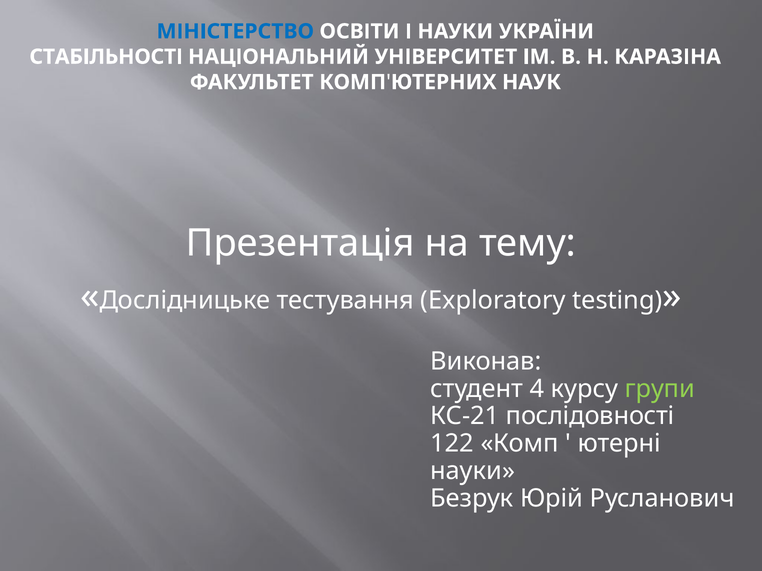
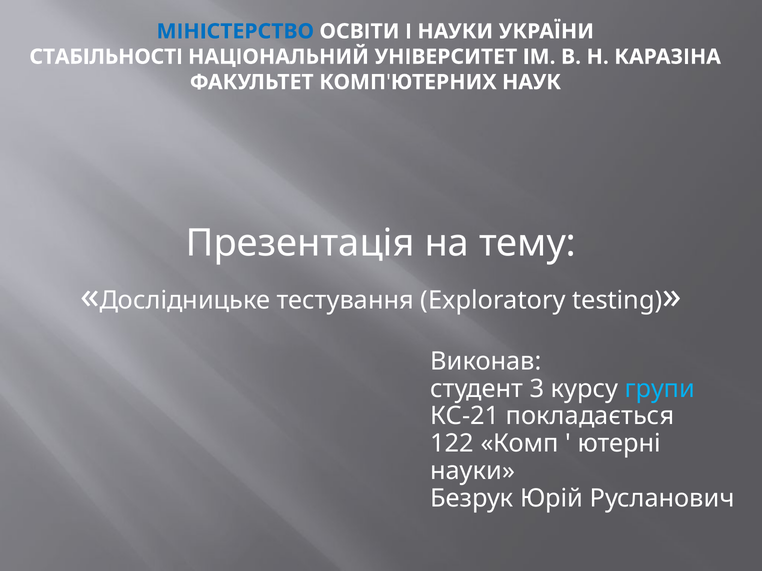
4: 4 -> 3
групи colour: light green -> light blue
послідовності: послідовності -> покладається
